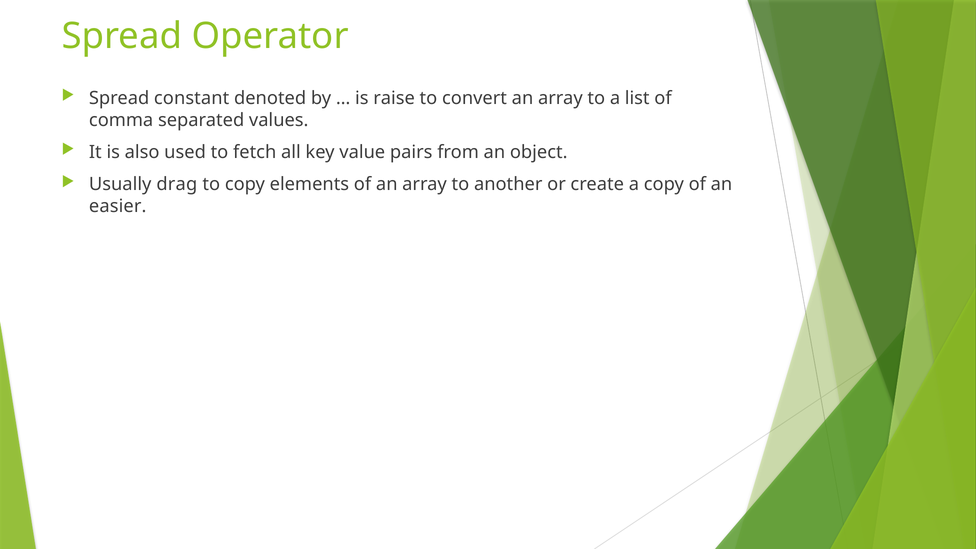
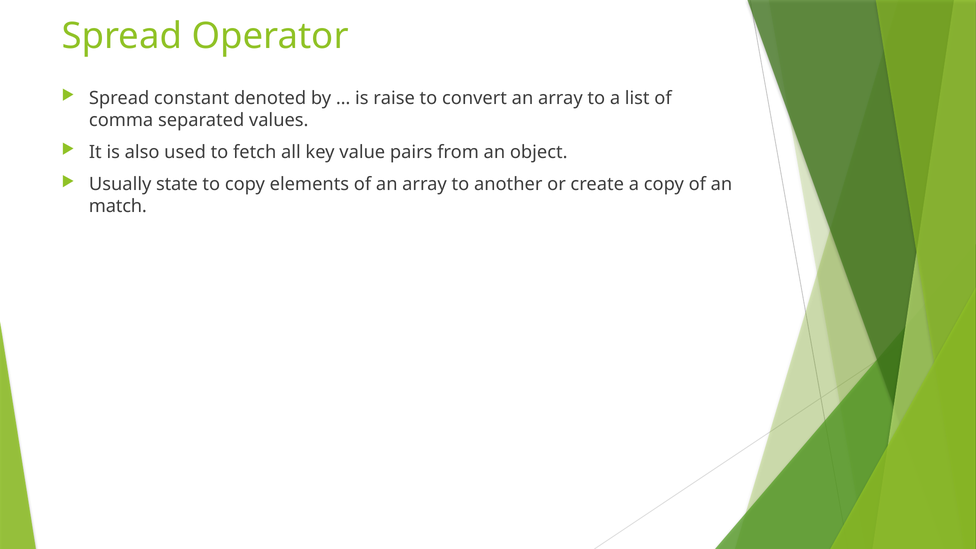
drag: drag -> state
easier: easier -> match
